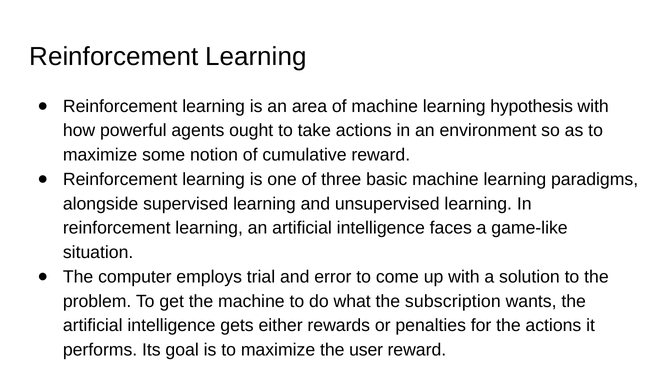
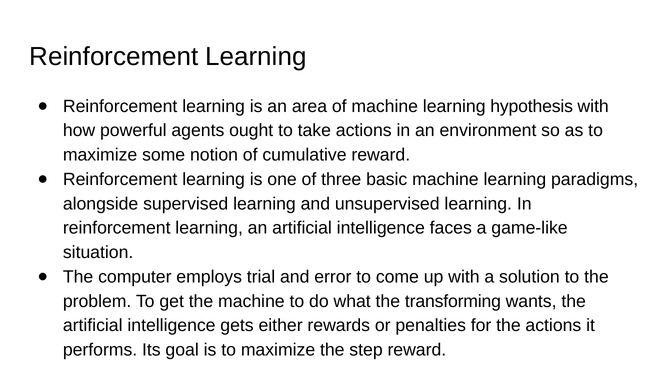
subscription: subscription -> transforming
user: user -> step
